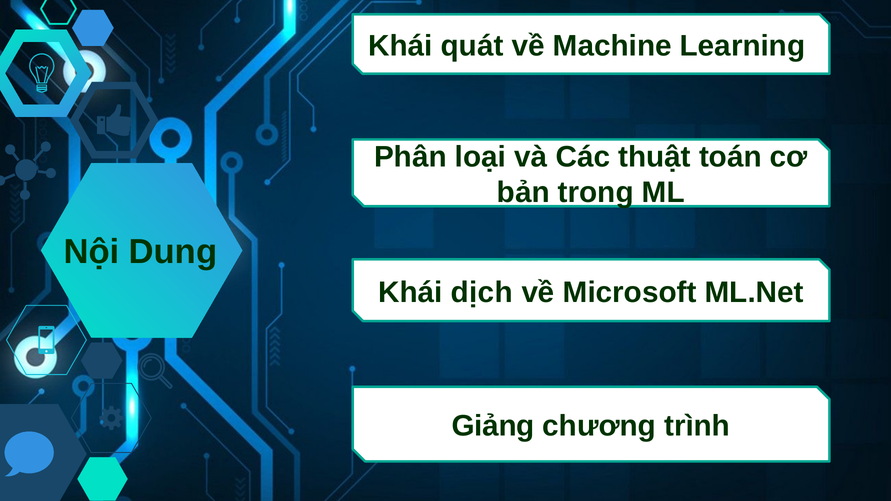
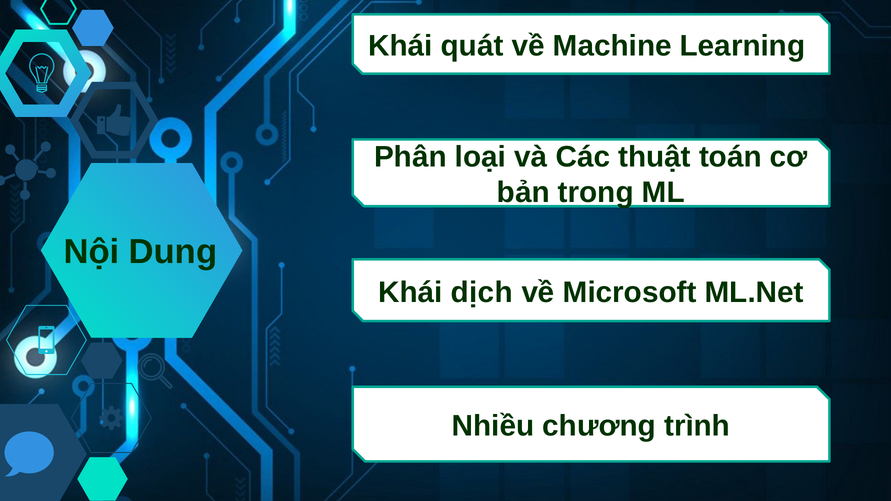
Giảng: Giảng -> Nhiều
